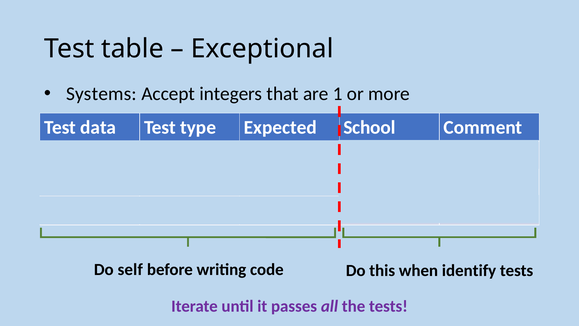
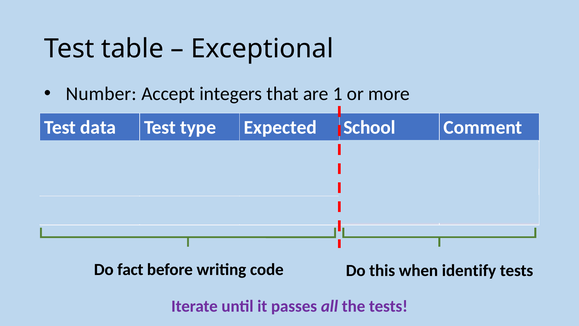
Systems: Systems -> Number
self: self -> fact
